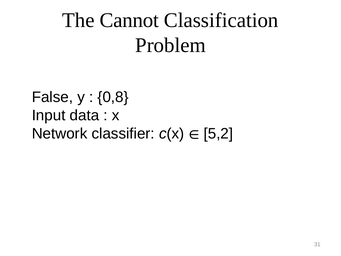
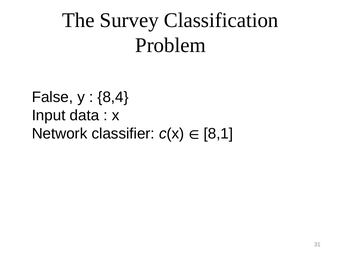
Cannot: Cannot -> Survey
0,8: 0,8 -> 8,4
5,2: 5,2 -> 8,1
